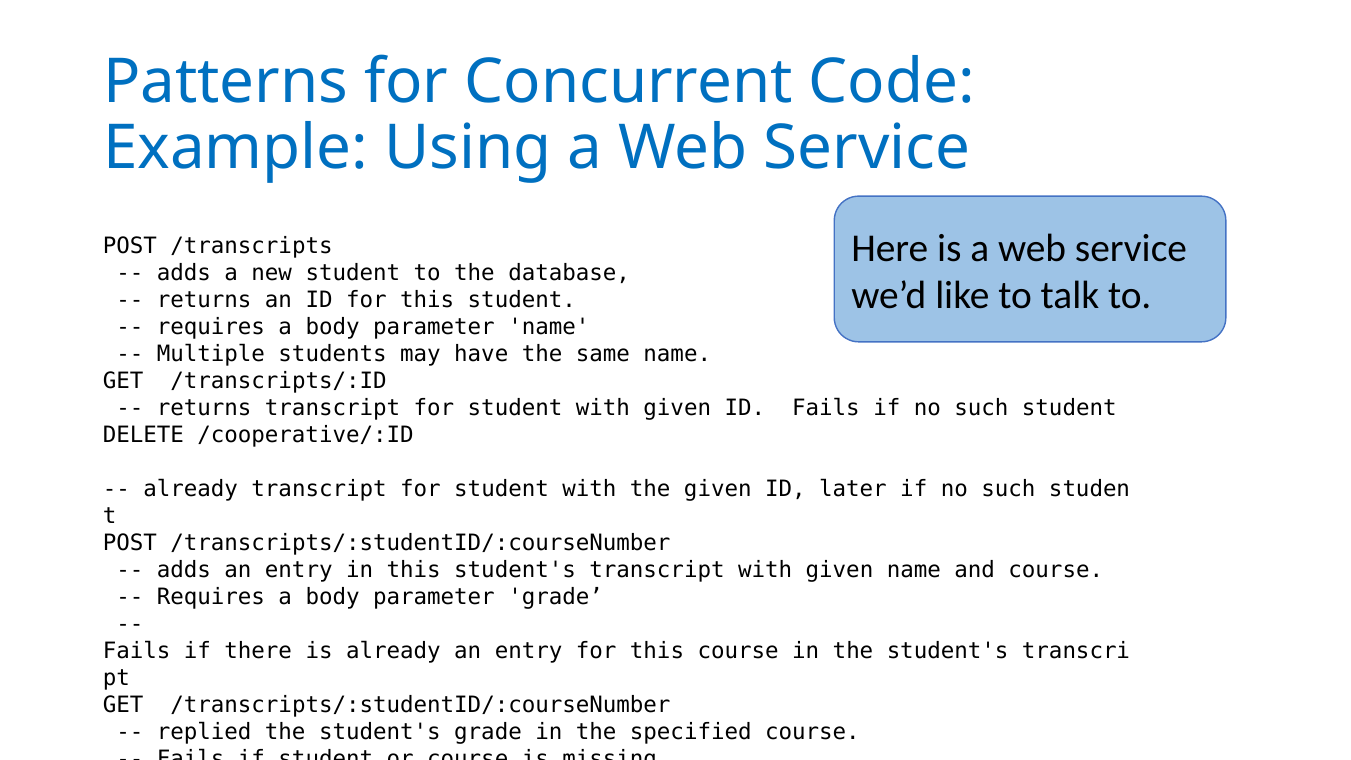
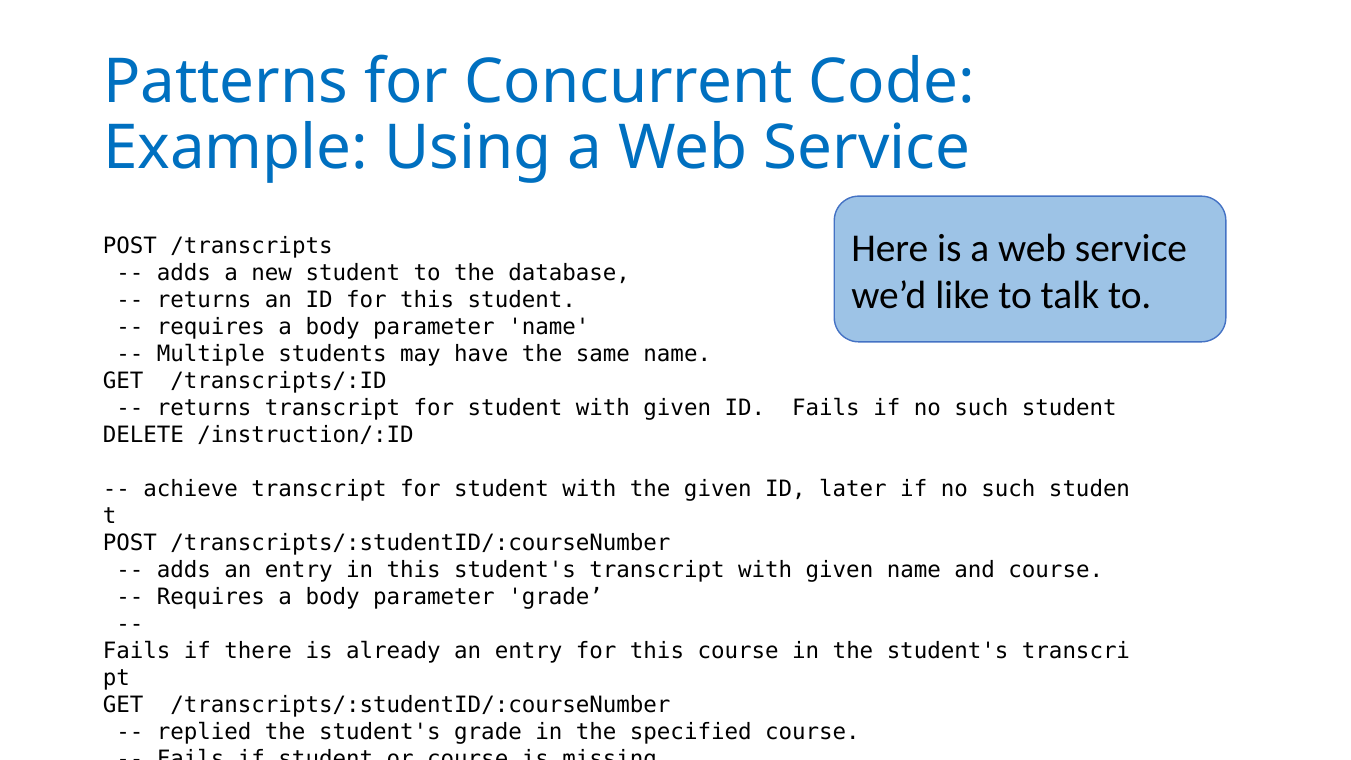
/cooperative/:ID: /cooperative/:ID -> /instruction/:ID
already at (191, 489): already -> achieve
